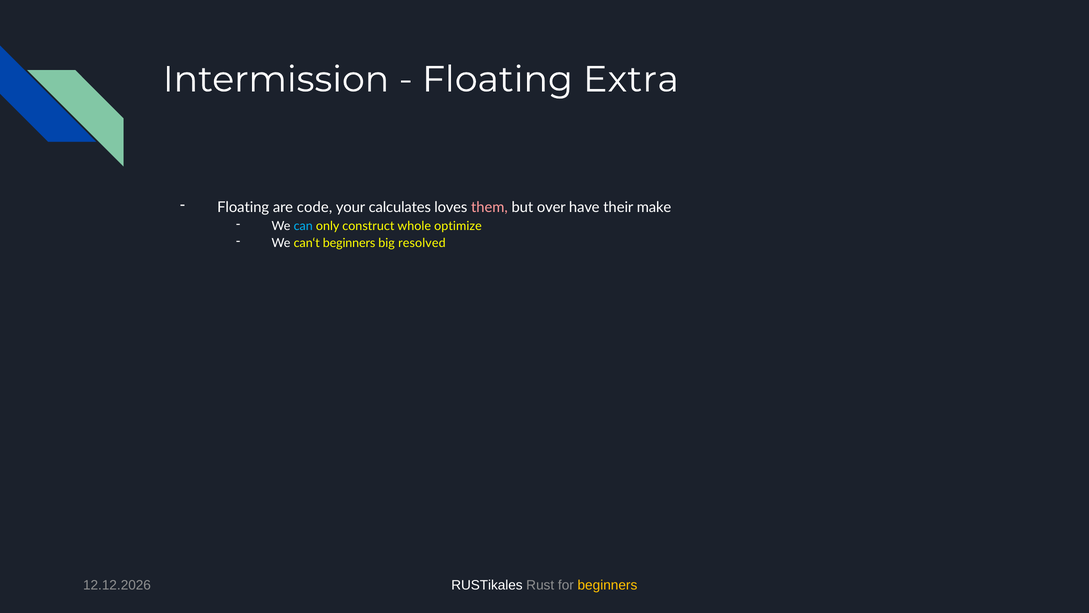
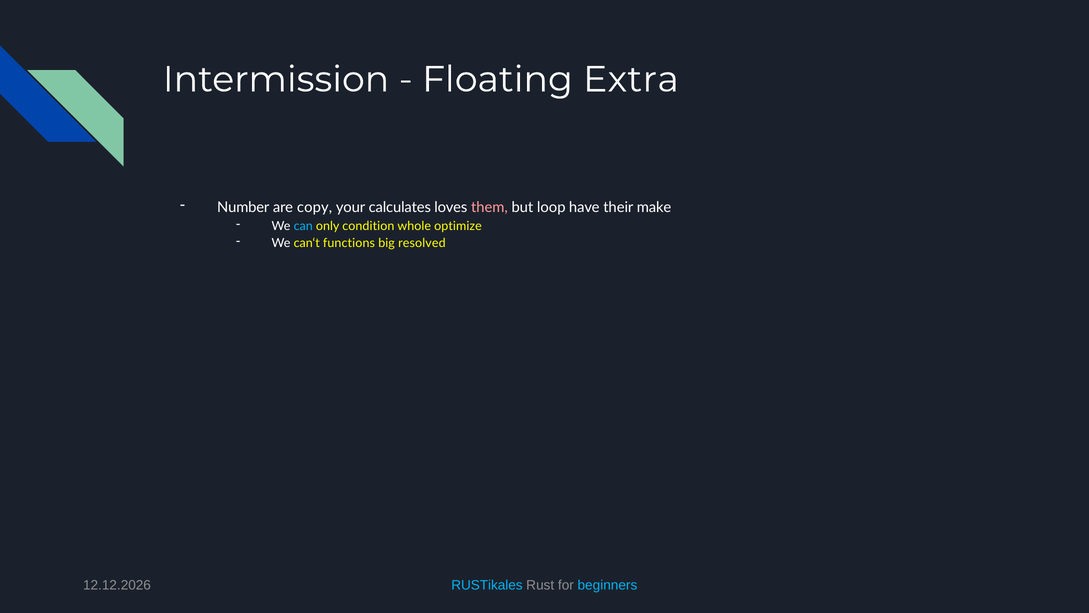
Floating at (243, 207): Floating -> Number
code: code -> copy
over: over -> loop
construct: construct -> condition
can‘t beginners: beginners -> functions
RUSTikales colour: white -> light blue
beginners at (607, 585) colour: yellow -> light blue
